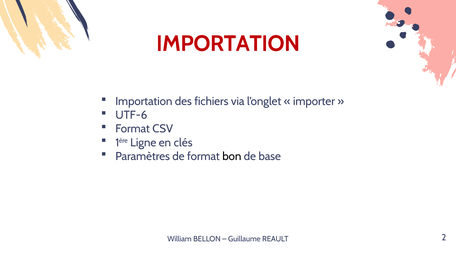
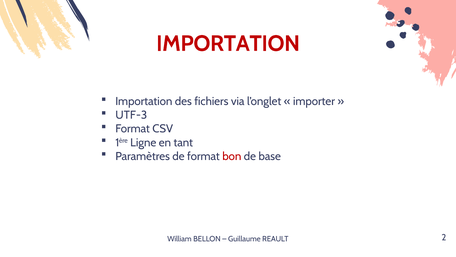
UTF-6: UTF-6 -> UTF-3
clés: clés -> tant
bon colour: black -> red
